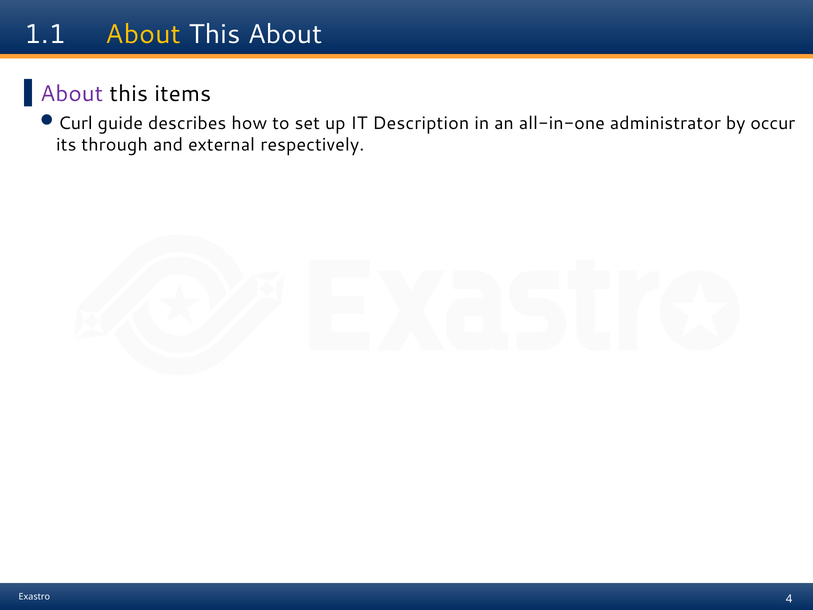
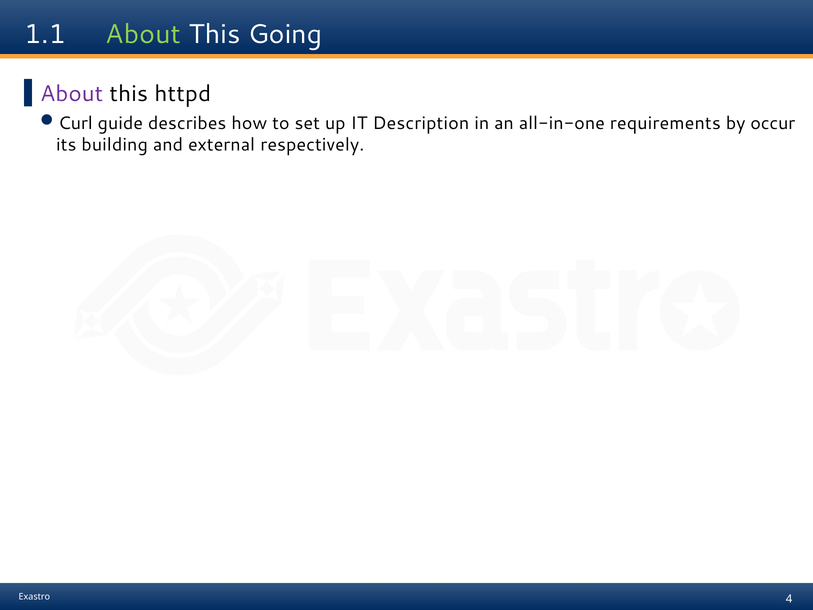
About at (143, 35) colour: yellow -> light green
This About: About -> Going
items: items -> httpd
administrator: administrator -> requirements
through: through -> building
